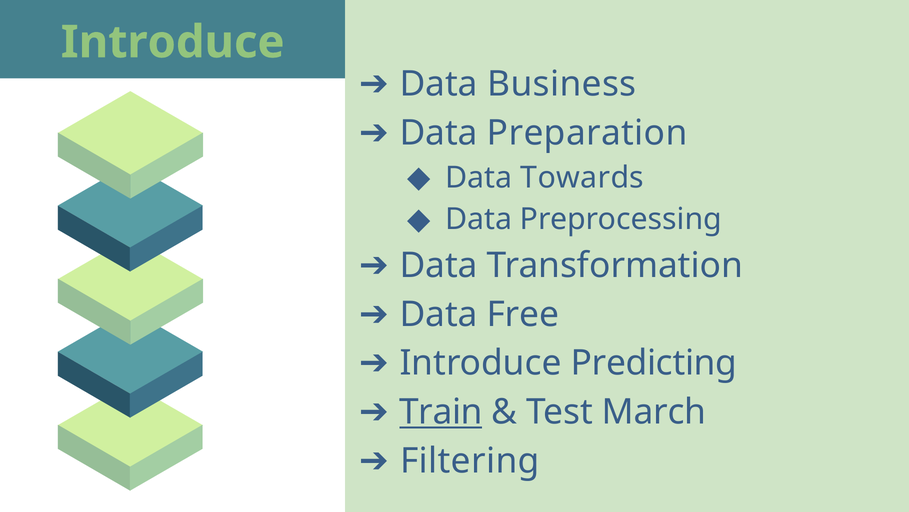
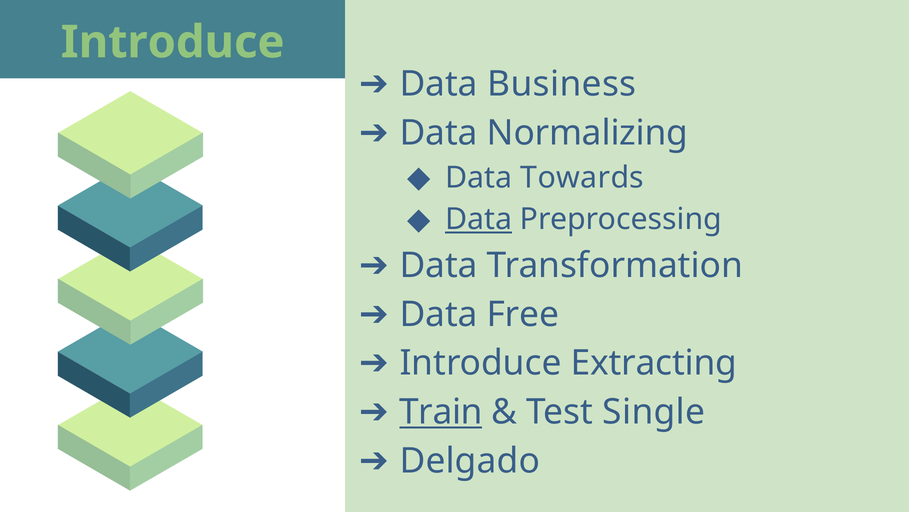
Preparation: Preparation -> Normalizing
Data at (479, 219) underline: none -> present
Predicting: Predicting -> Extracting
March: March -> Single
Filtering: Filtering -> Delgado
